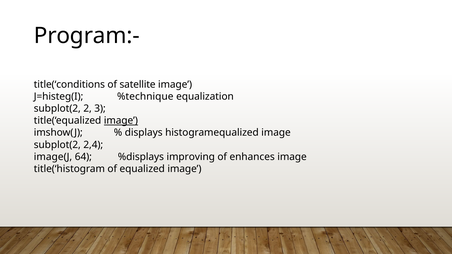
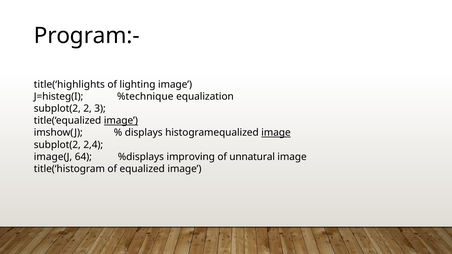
title(‘conditions: title(‘conditions -> title(‘highlights
satellite: satellite -> lighting
image at (276, 133) underline: none -> present
enhances: enhances -> unnatural
